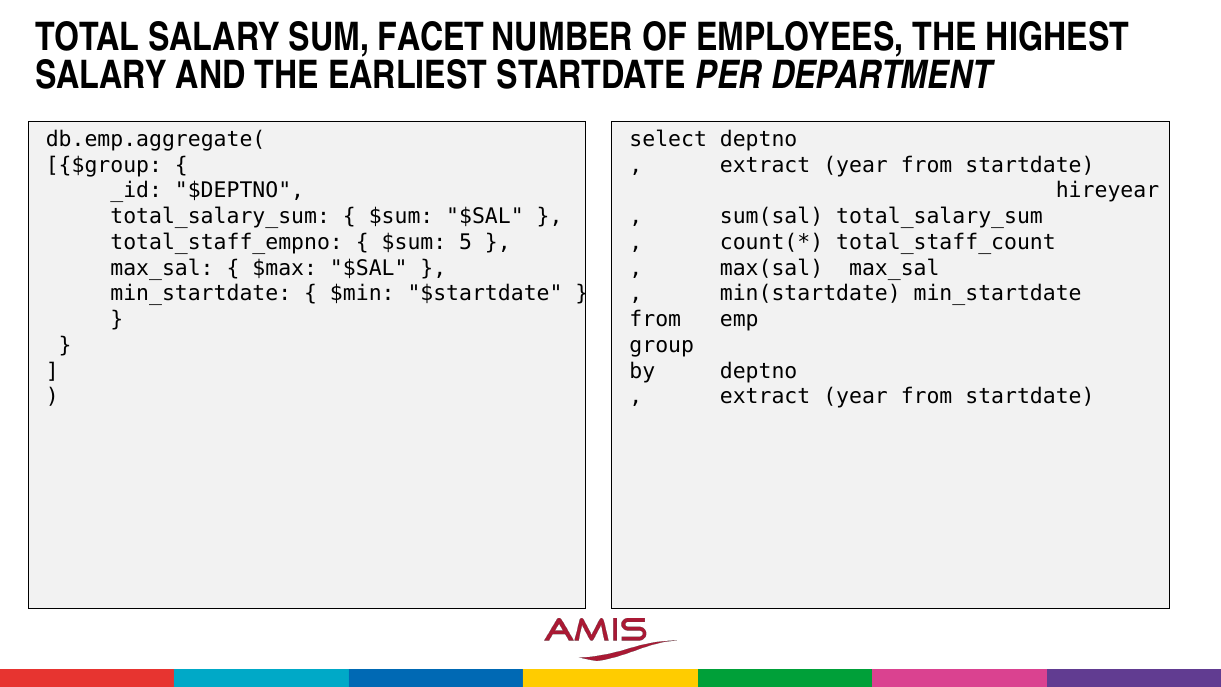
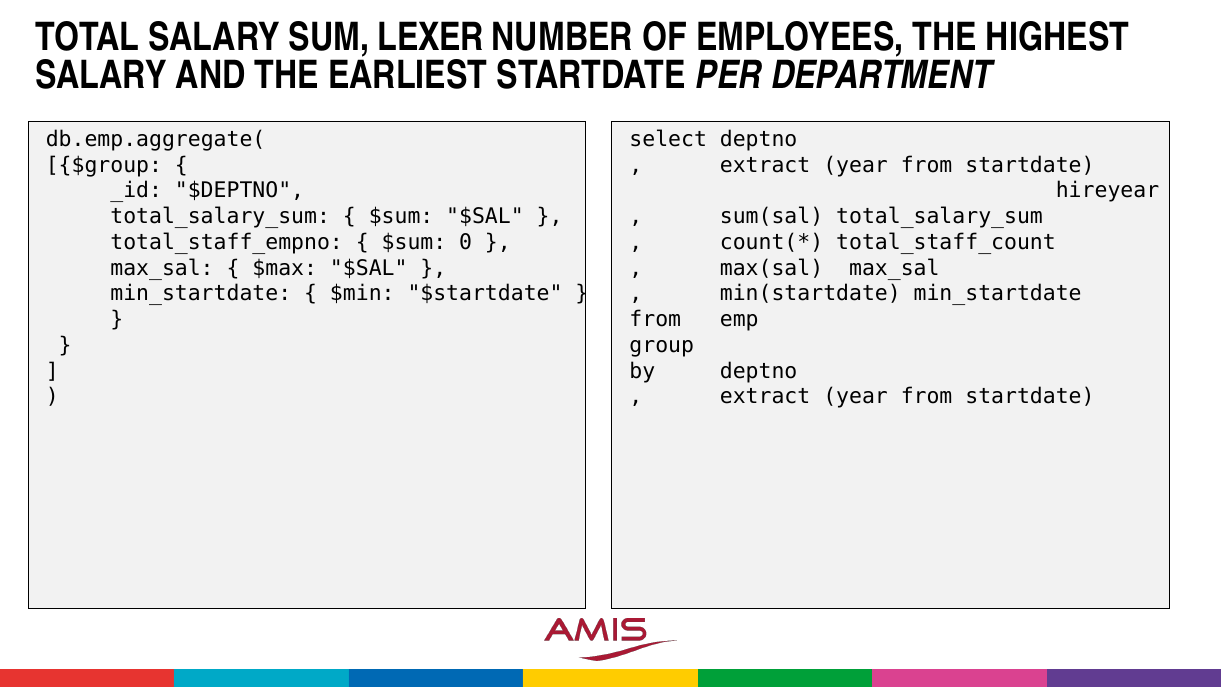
FACET: FACET -> LEXER
5: 5 -> 0
